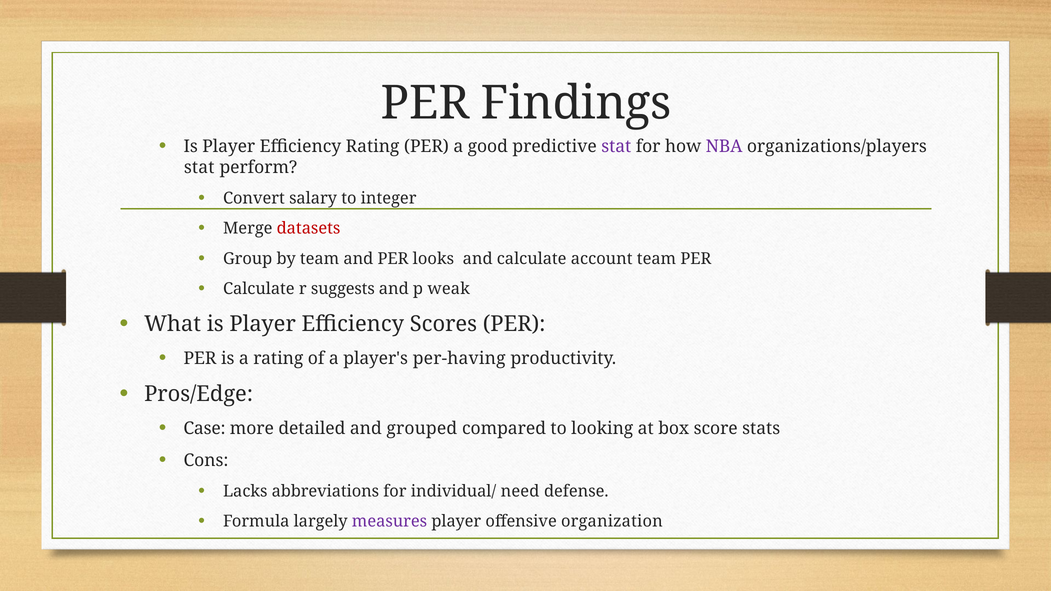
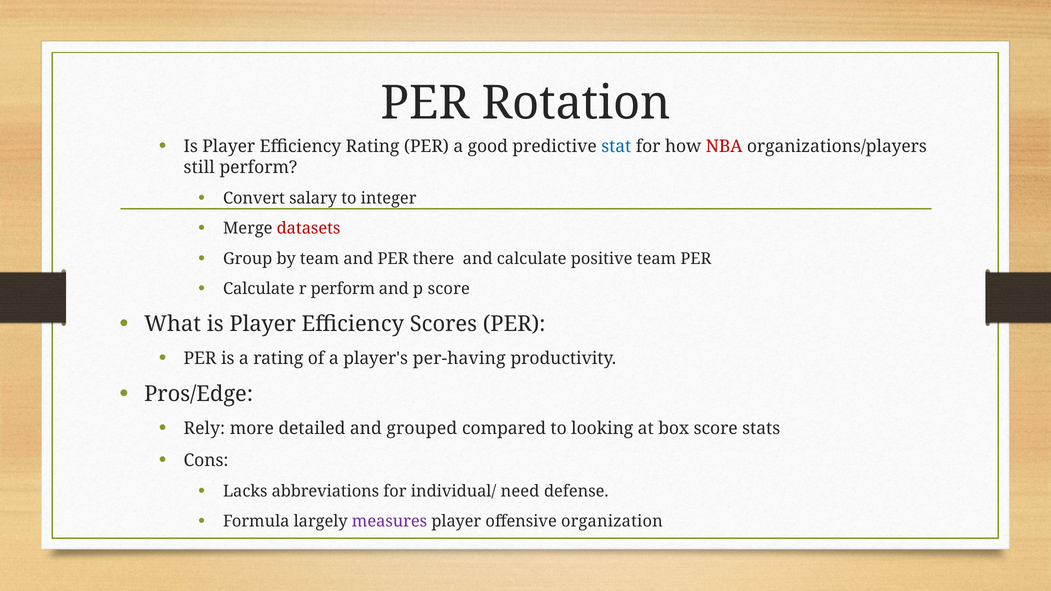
Findings: Findings -> Rotation
stat at (616, 147) colour: purple -> blue
NBA colour: purple -> red
stat at (199, 168): stat -> still
looks: looks -> there
account: account -> positive
r suggests: suggests -> perform
p weak: weak -> score
Case: Case -> Rely
